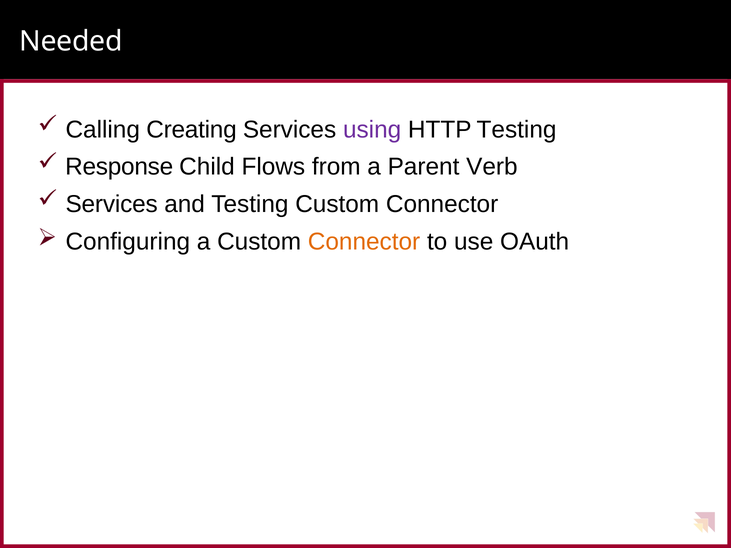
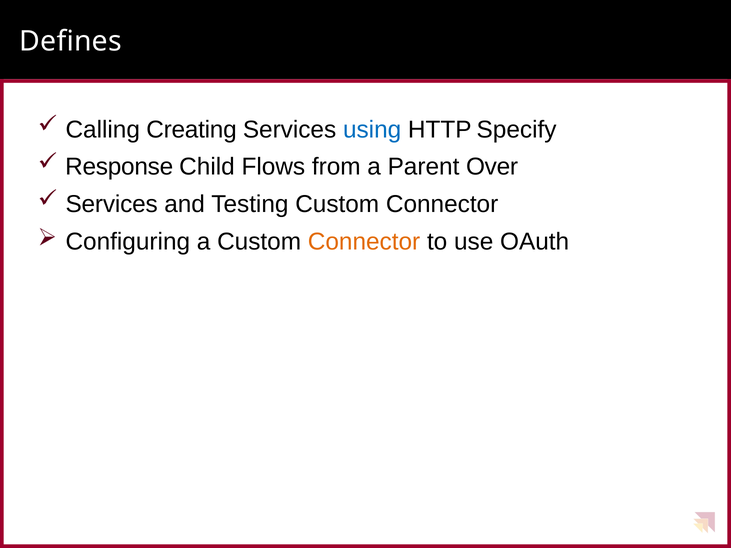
Needed: Needed -> Defines
using colour: purple -> blue
HTTP Testing: Testing -> Specify
Verb: Verb -> Over
